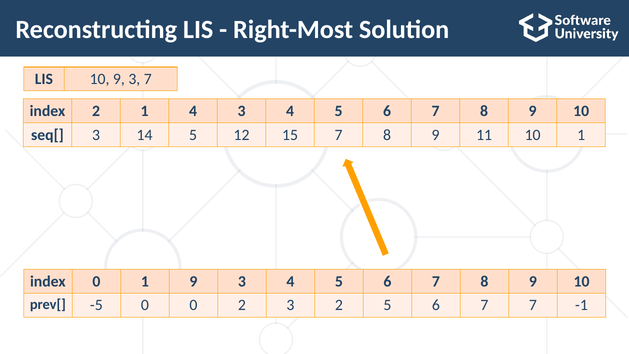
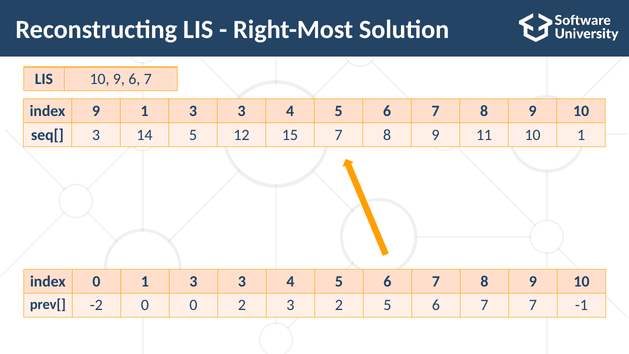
10 9 3: 3 -> 6
index 2: 2 -> 9
4 at (193, 111): 4 -> 3
0 1 9: 9 -> 3
-5: -5 -> -2
